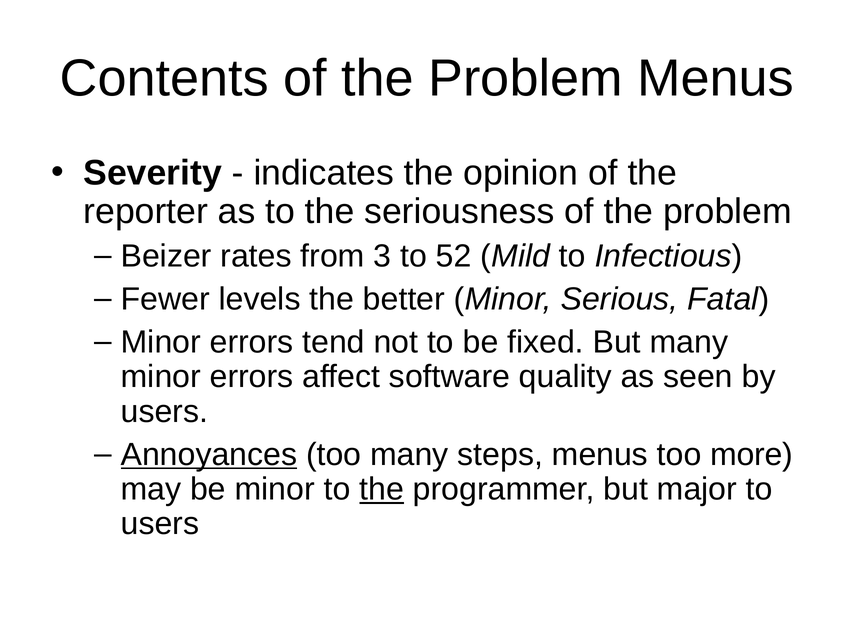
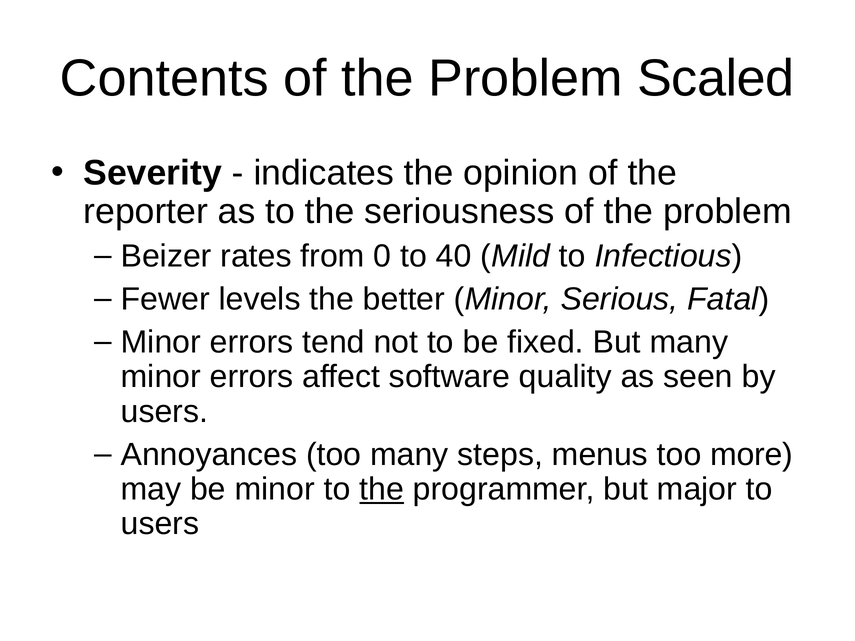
Problem Menus: Menus -> Scaled
3: 3 -> 0
52: 52 -> 40
Annoyances underline: present -> none
